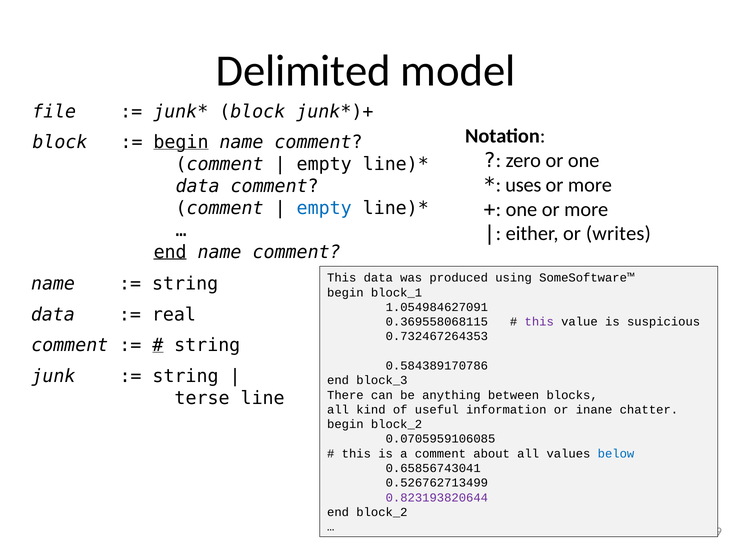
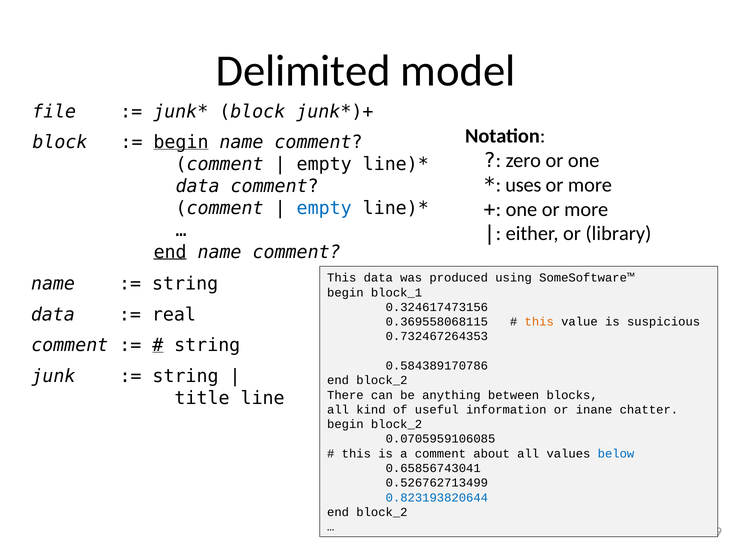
writes: writes -> library
1.054984627091: 1.054984627091 -> 0.324617473156
this at (539, 322) colour: purple -> orange
block_3 at (382, 380): block_3 -> block_2
terse: terse -> title
0.823193820644 colour: purple -> blue
